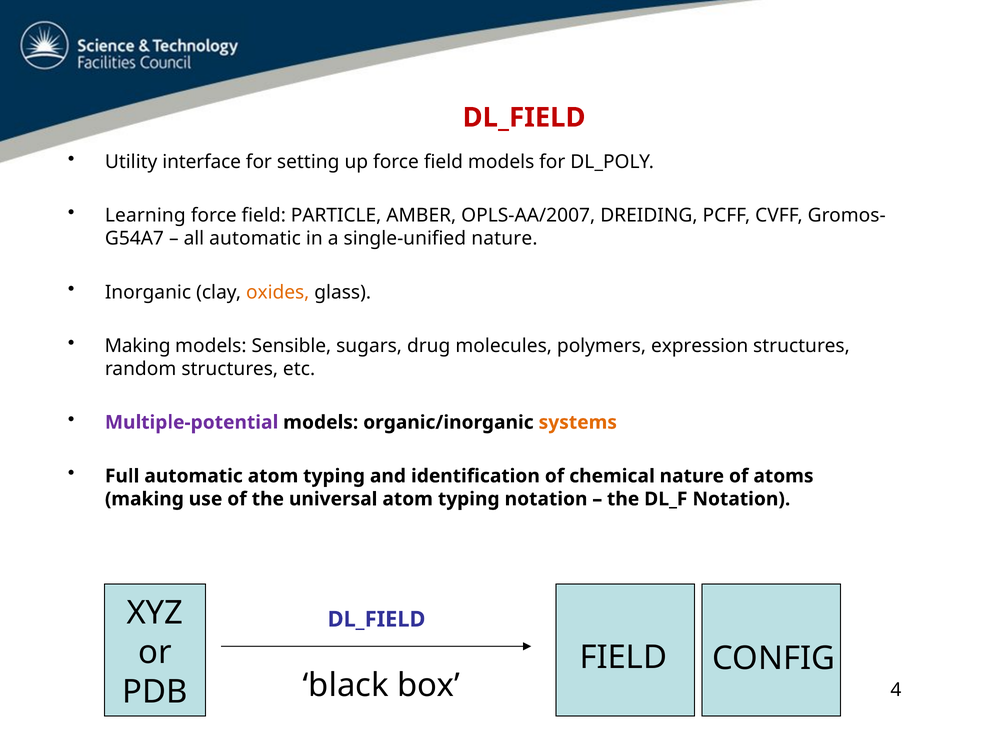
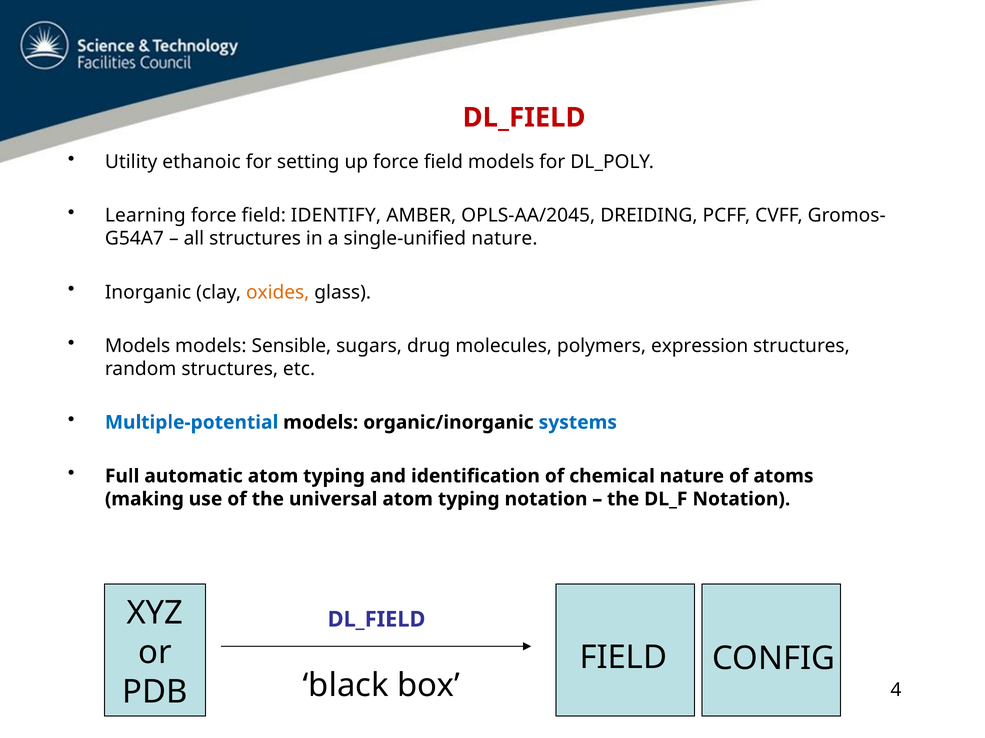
interface: interface -> ethanoic
PARTICLE: PARTICLE -> IDENTIFY
OPLS-AA/2007: OPLS-AA/2007 -> OPLS-AA/2045
all automatic: automatic -> structures
Making at (138, 346): Making -> Models
Multiple-potential colour: purple -> blue
systems colour: orange -> blue
